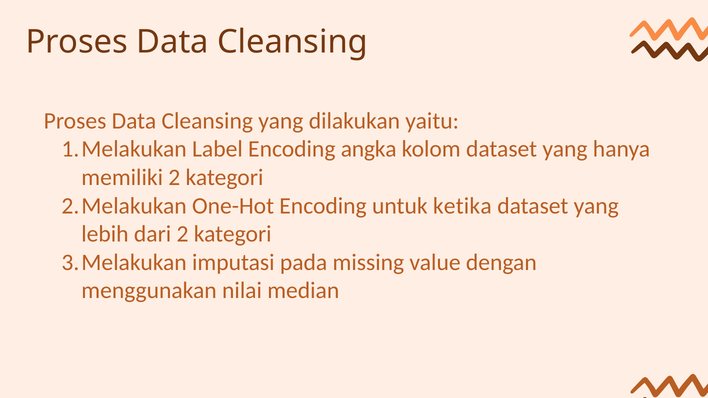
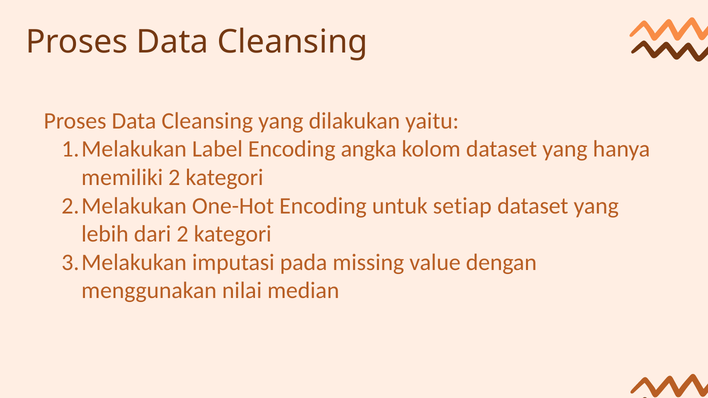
ketika: ketika -> setiap
